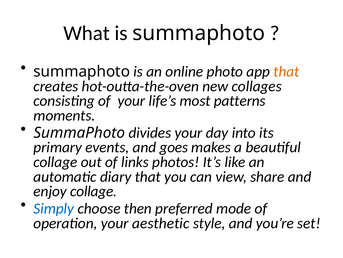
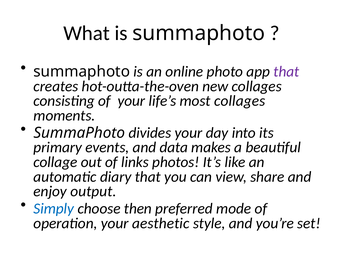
that at (286, 71) colour: orange -> purple
most patterns: patterns -> collages
goes: goes -> data
enjoy collage: collage -> output
